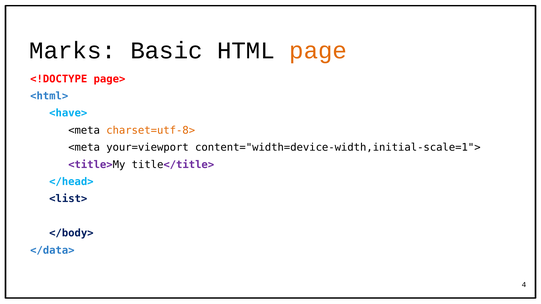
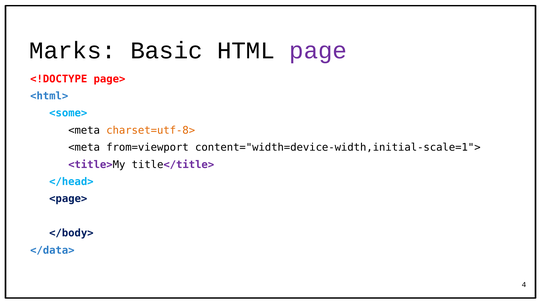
page colour: orange -> purple
<have>: <have> -> <some>
your=viewport: your=viewport -> from=viewport
<list>: <list> -> <page>
